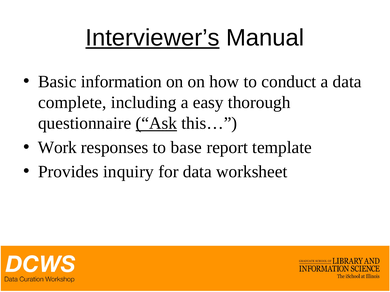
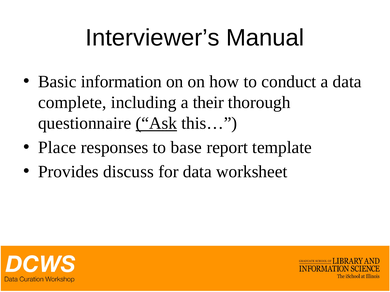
Interviewer’s underline: present -> none
easy: easy -> their
Work: Work -> Place
inquiry: inquiry -> discuss
